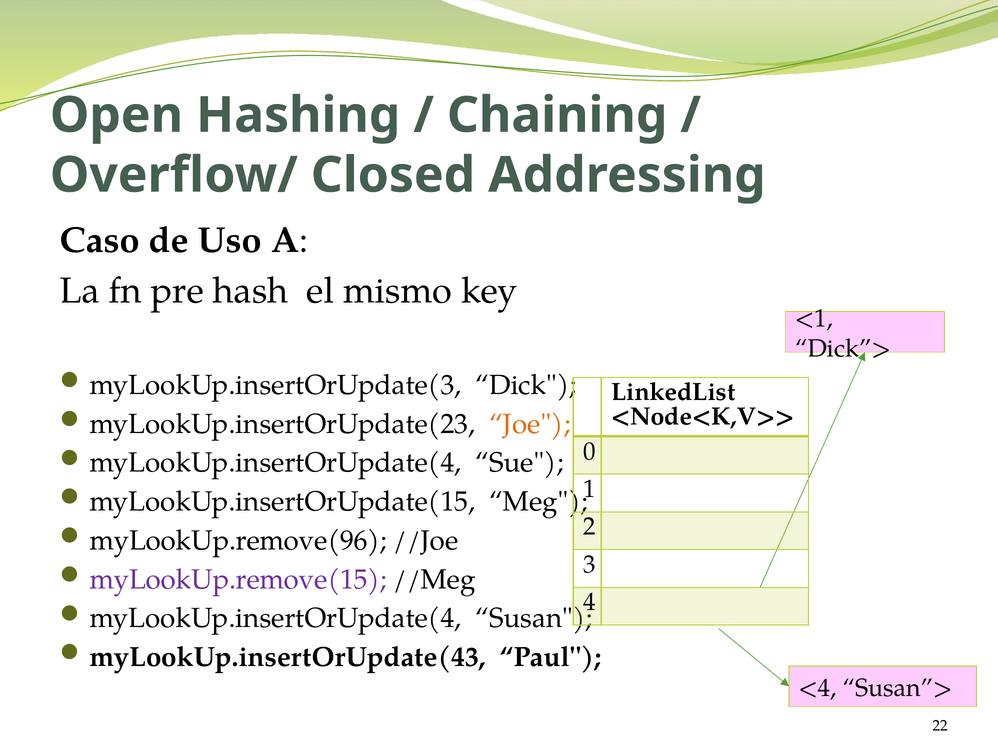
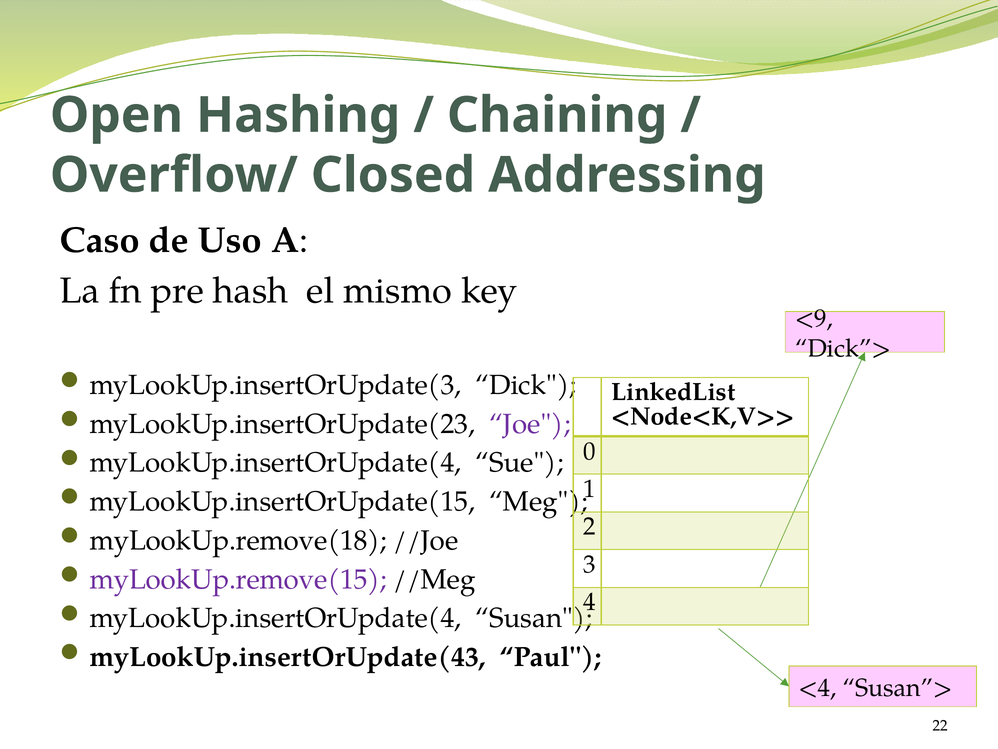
<1: <1 -> <9
Joe colour: orange -> purple
myLookUp.remove(96: myLookUp.remove(96 -> myLookUp.remove(18
